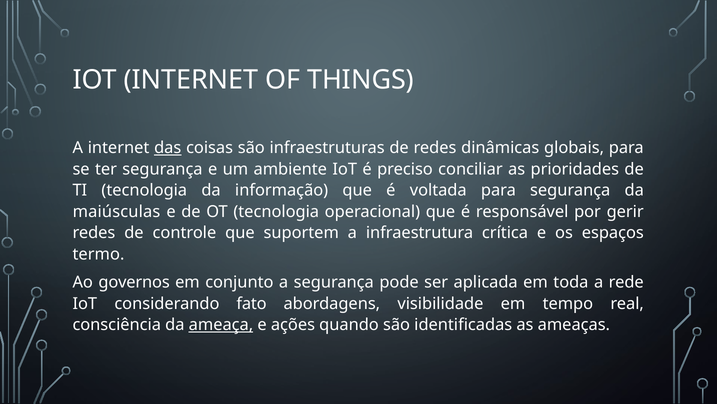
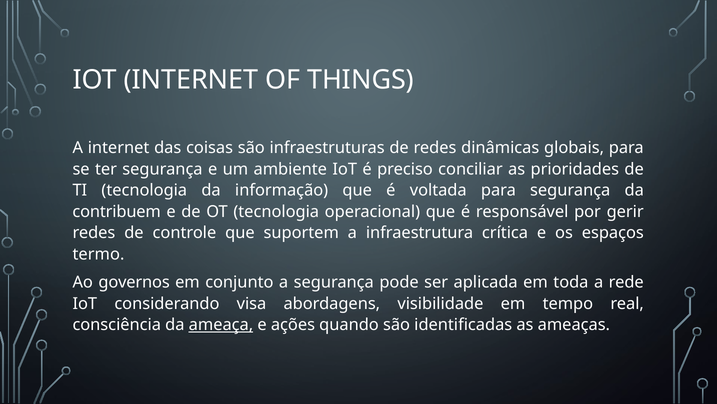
das underline: present -> none
maiúsculas: maiúsculas -> contribuem
fato: fato -> visa
